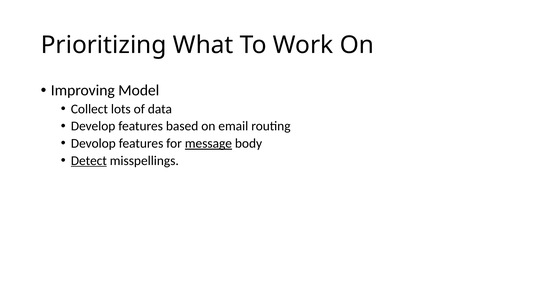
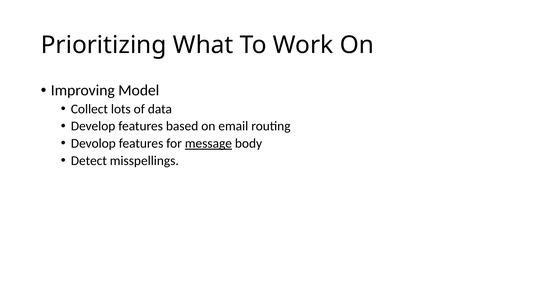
Detect underline: present -> none
